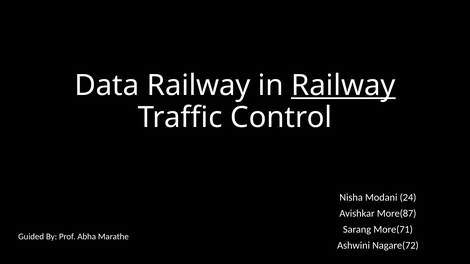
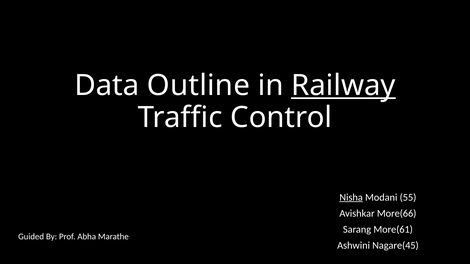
Data Railway: Railway -> Outline
Nisha underline: none -> present
24: 24 -> 55
More(87: More(87 -> More(66
More(71: More(71 -> More(61
Nagare(72: Nagare(72 -> Nagare(45
